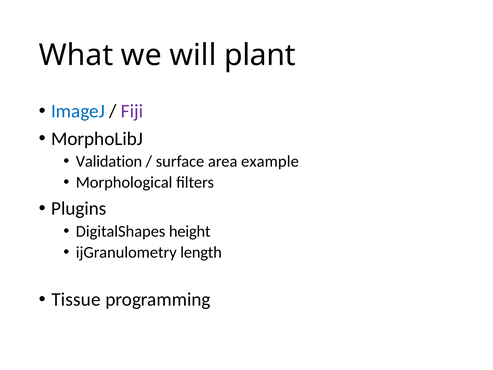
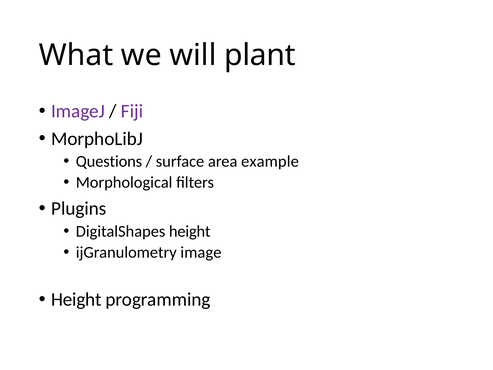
ImageJ colour: blue -> purple
Validation: Validation -> Questions
length: length -> image
Tissue at (76, 299): Tissue -> Height
